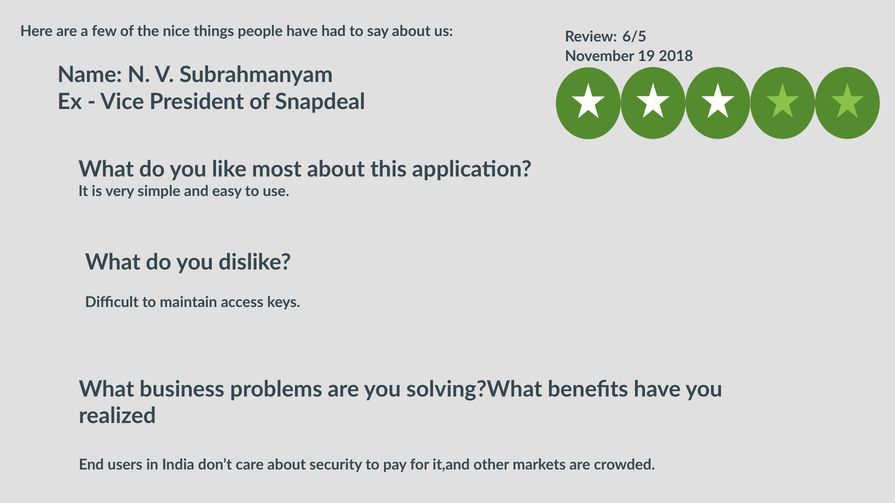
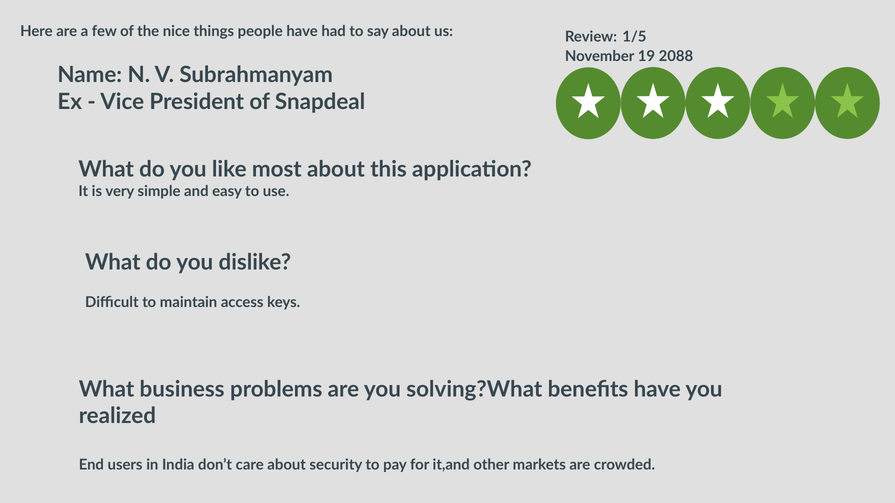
6/5: 6/5 -> 1/5
2018: 2018 -> 2088
